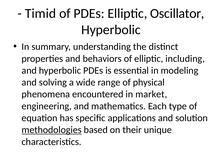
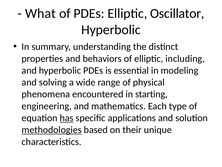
Timid: Timid -> What
market: market -> starting
has underline: none -> present
